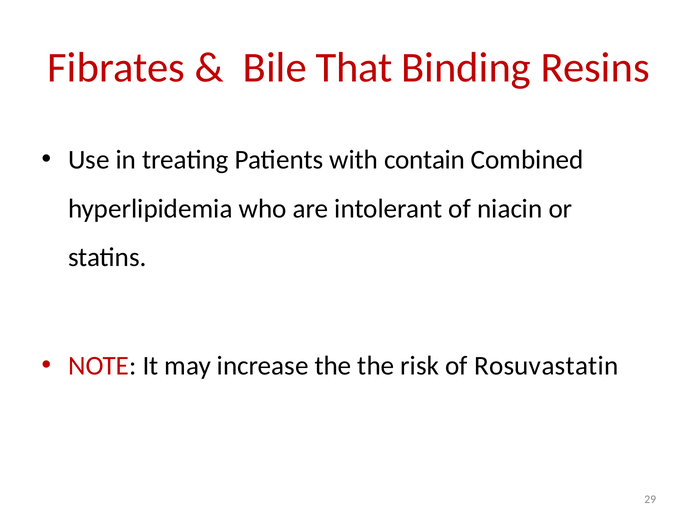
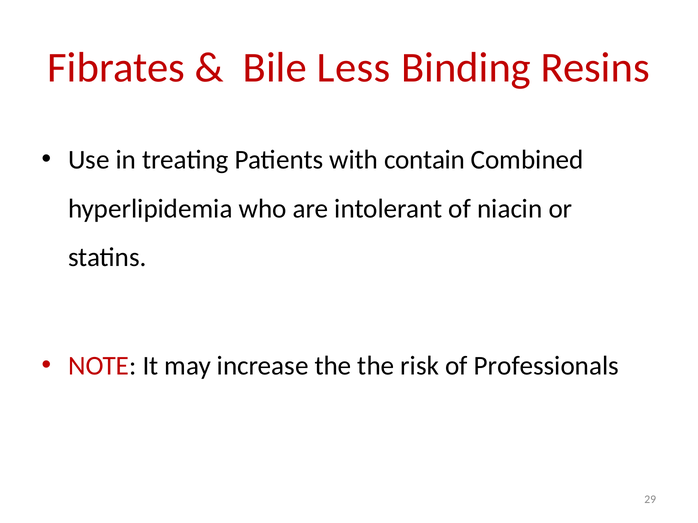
That: That -> Less
Rosuvastatin: Rosuvastatin -> Professionals
